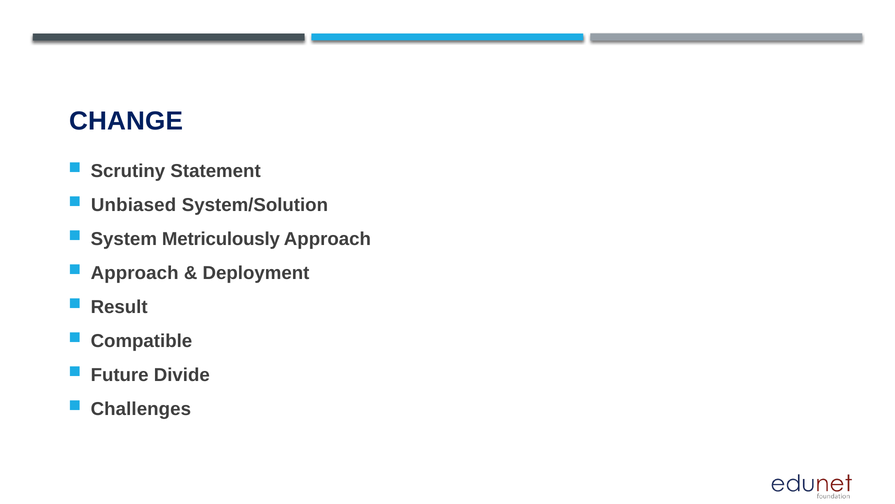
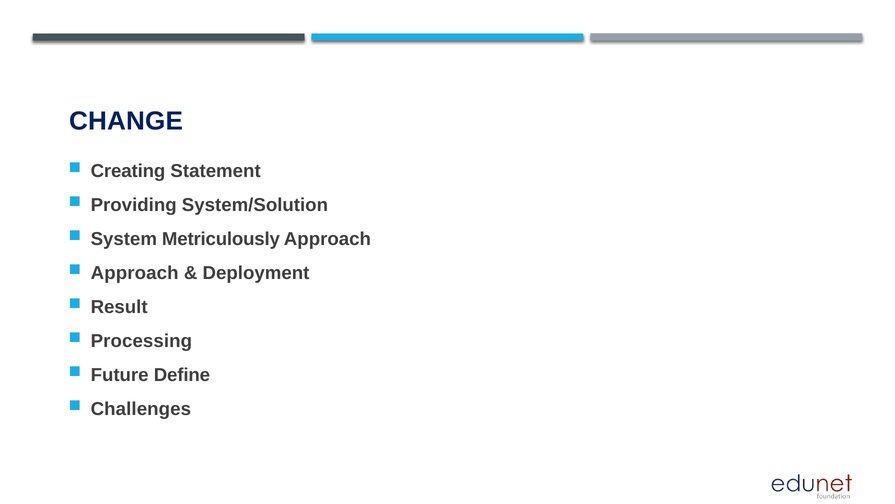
Scrutiny: Scrutiny -> Creating
Unbiased: Unbiased -> Providing
Compatible: Compatible -> Processing
Divide: Divide -> Define
